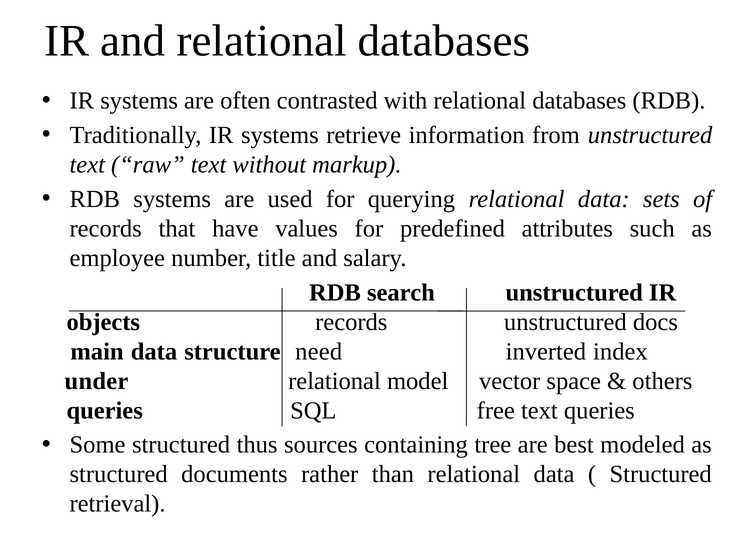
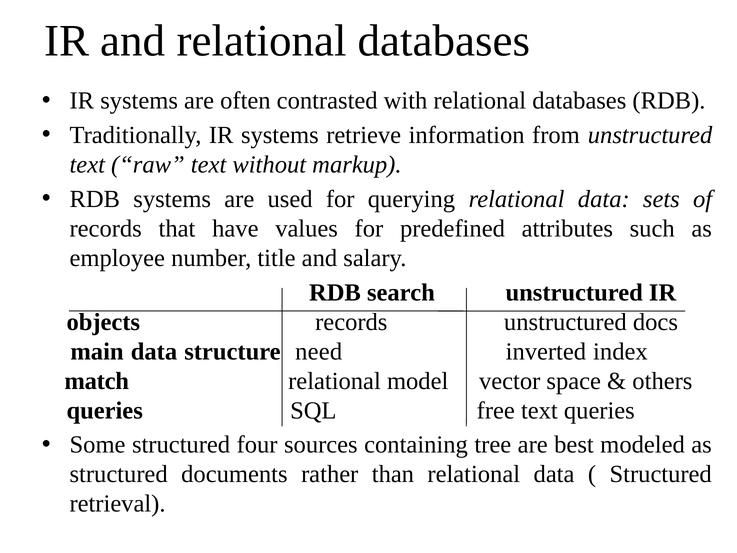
under: under -> match
thus: thus -> four
